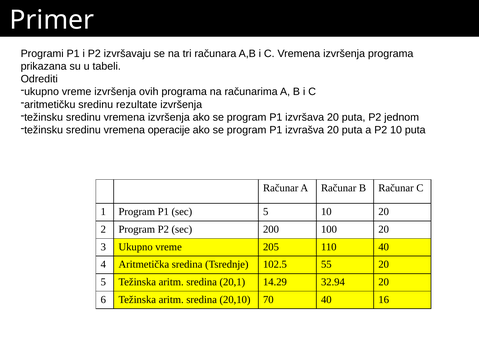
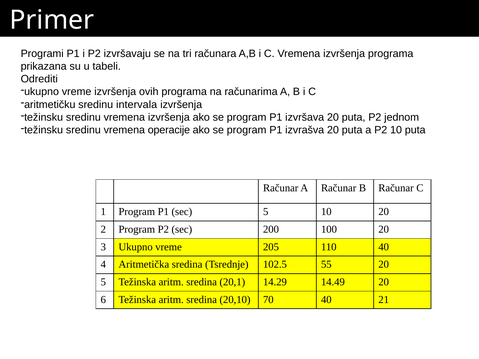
rezultate: rezultate -> intervala
32.94: 32.94 -> 14.49
16: 16 -> 21
